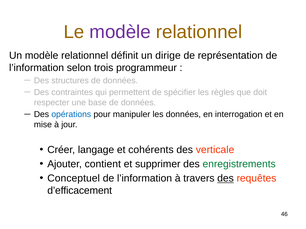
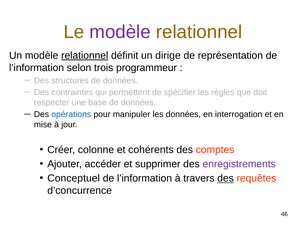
relationnel at (85, 56) underline: none -> present
langage: langage -> colonne
verticale: verticale -> comptes
contient: contient -> accéder
enregistrements colour: green -> purple
d’efficacement: d’efficacement -> d’concurrence
